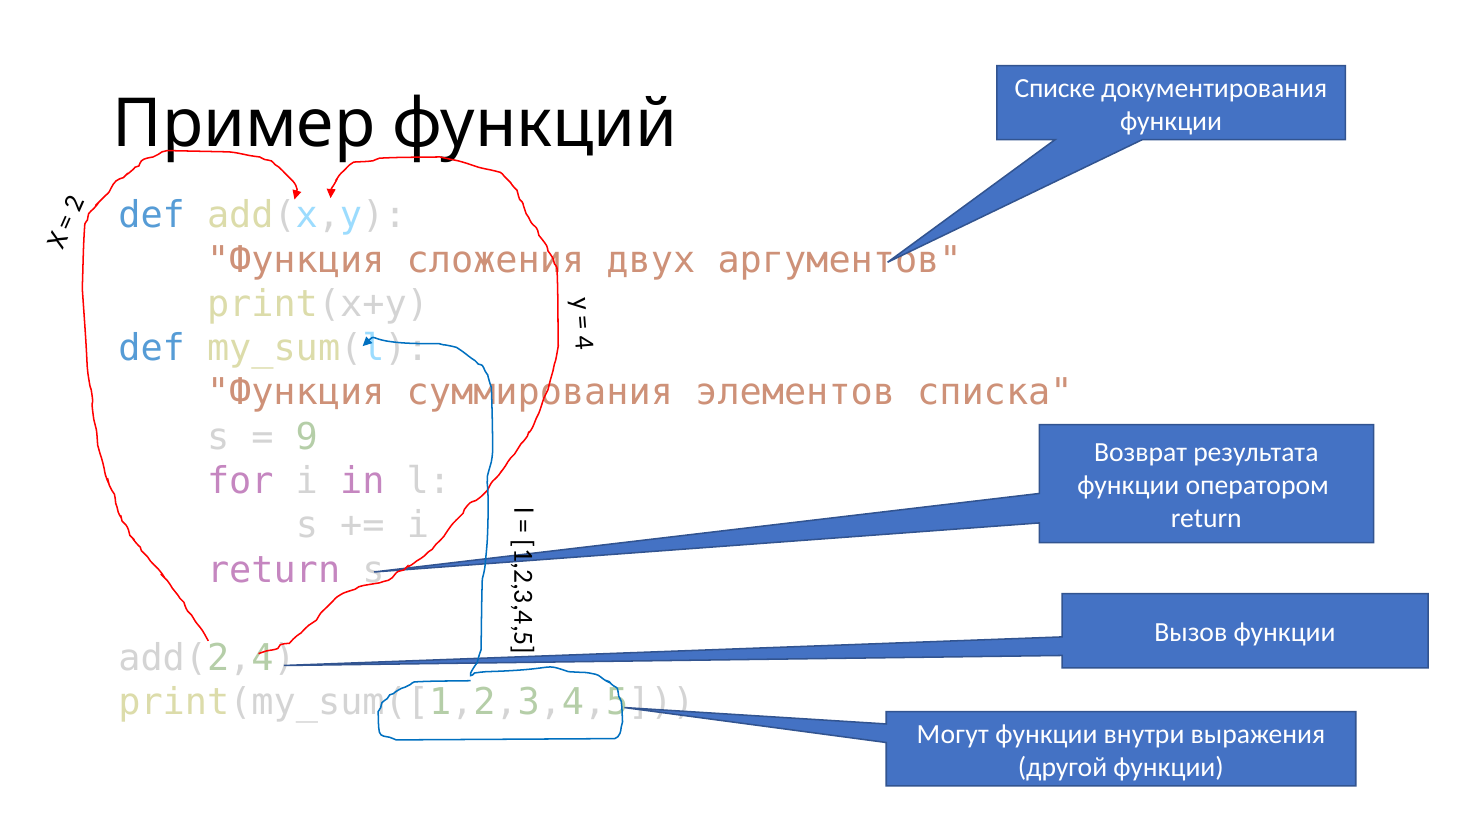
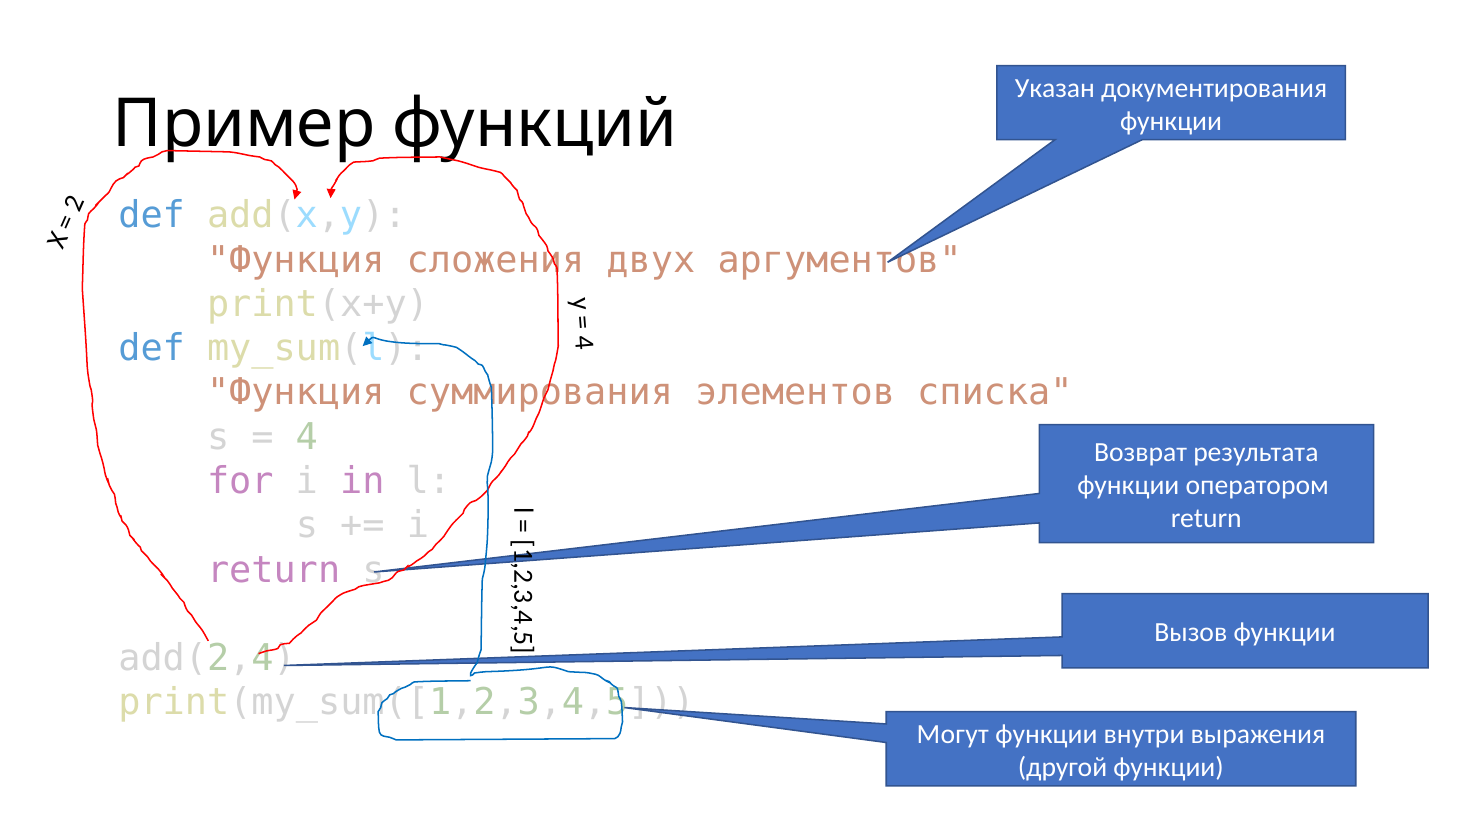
Списке: Списке -> Указан
9 at (307, 437): 9 -> 4
